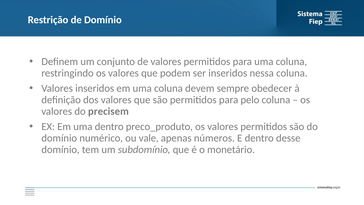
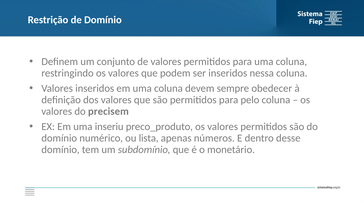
uma dentro: dentro -> inseriu
vale: vale -> lista
